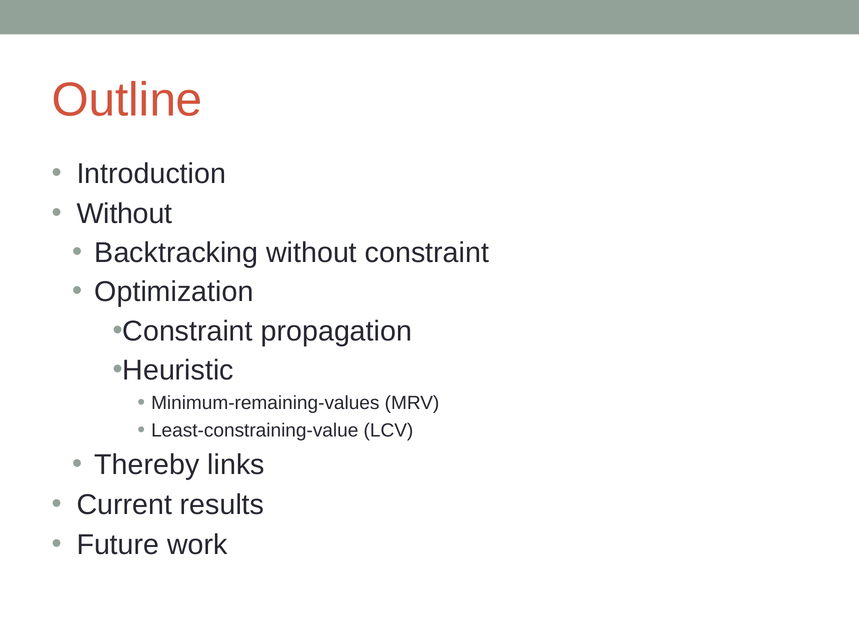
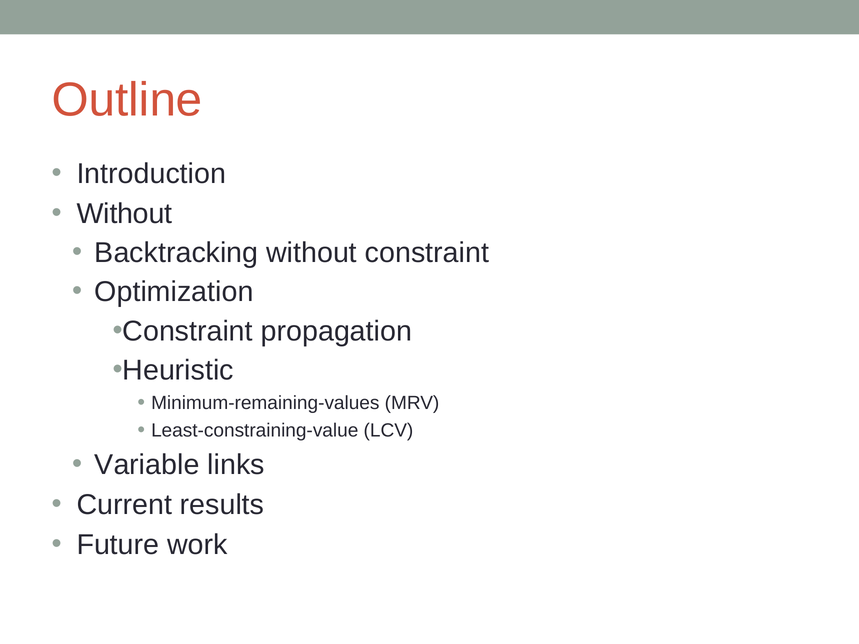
Thereby: Thereby -> Variable
